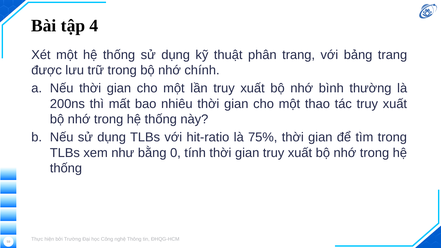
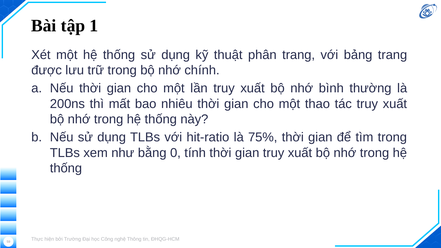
4: 4 -> 1
